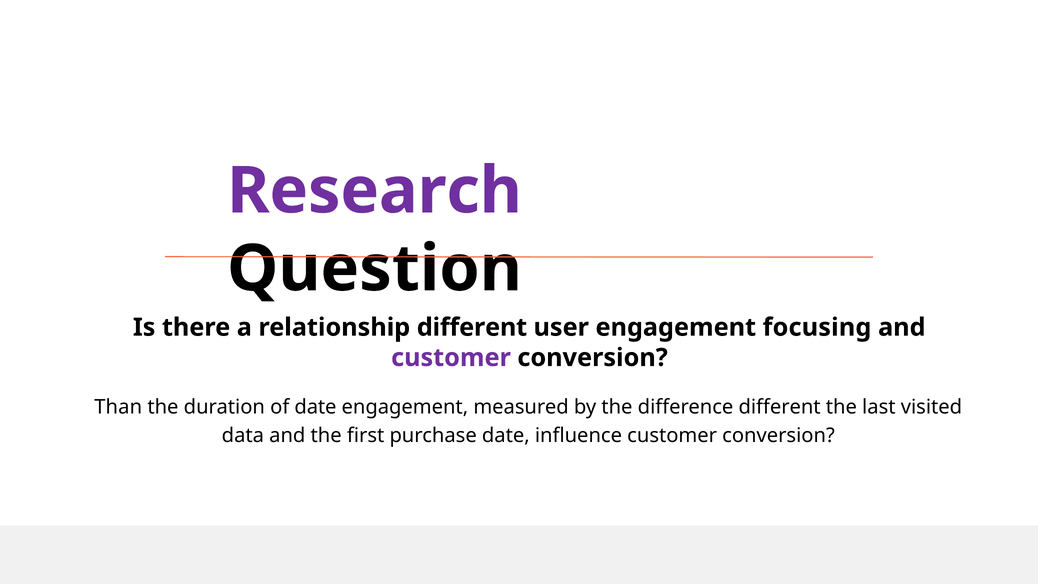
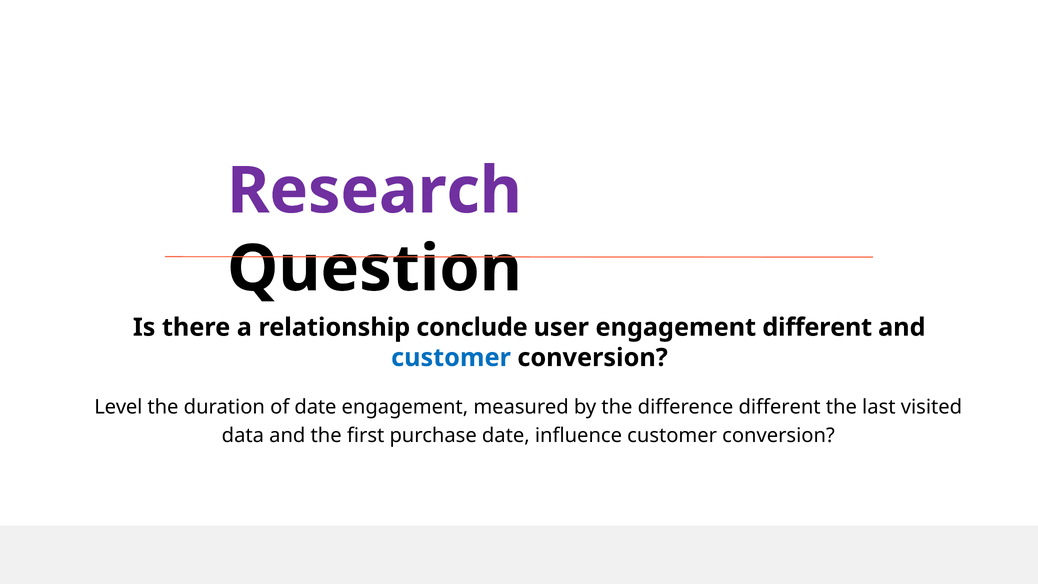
relationship different: different -> conclude
engagement focusing: focusing -> different
customer at (451, 358) colour: purple -> blue
Than: Than -> Level
